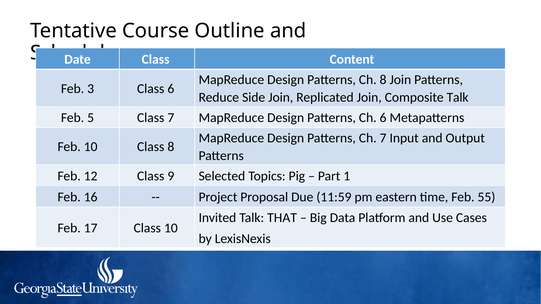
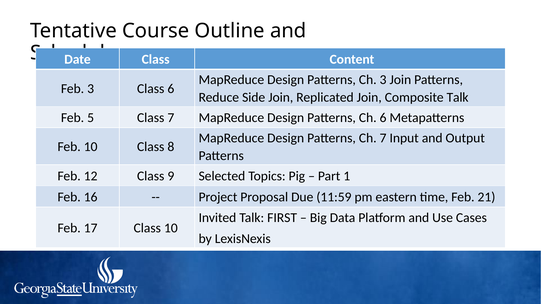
Ch 8: 8 -> 3
55: 55 -> 21
THAT: THAT -> FIRST
